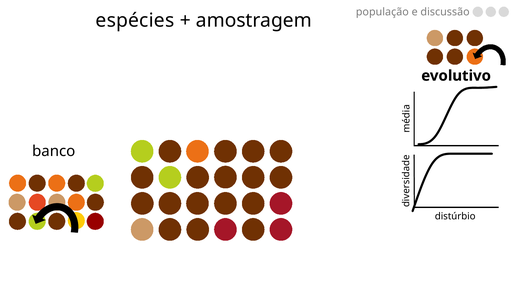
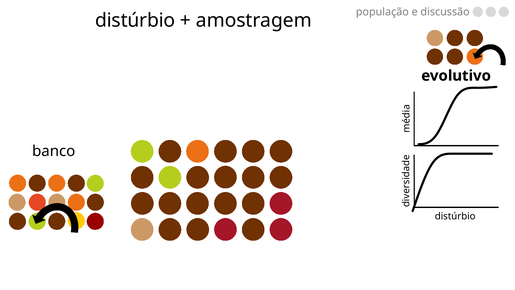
espécies at (135, 20): espécies -> distúrbio
